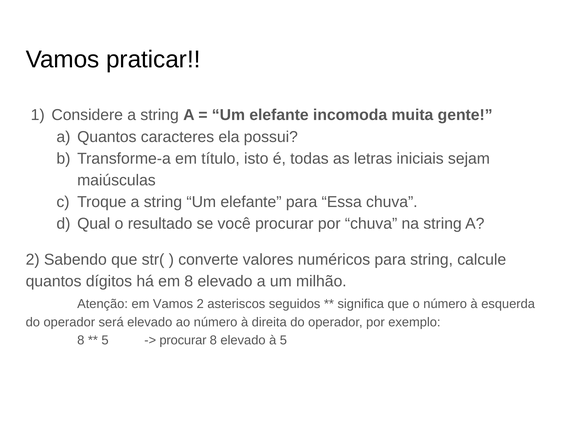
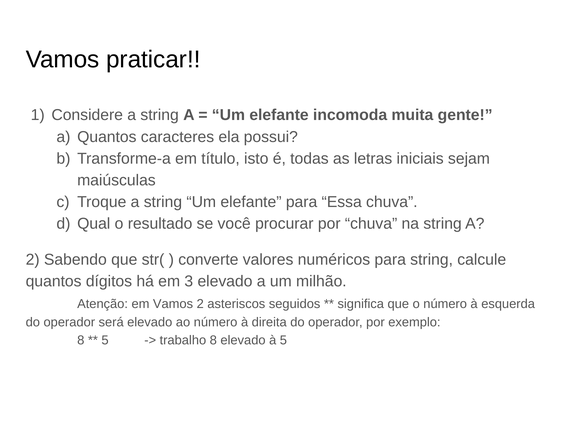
em 8: 8 -> 3
procurar at (183, 340): procurar -> trabalho
